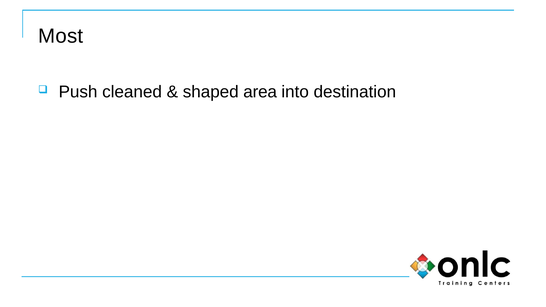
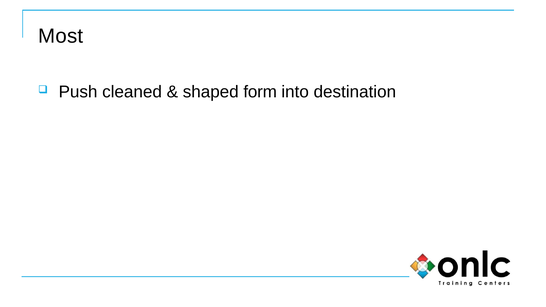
area: area -> form
